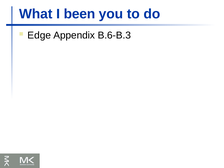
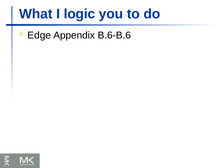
been: been -> logic
B.6-B.3: B.6-B.3 -> B.6-B.6
